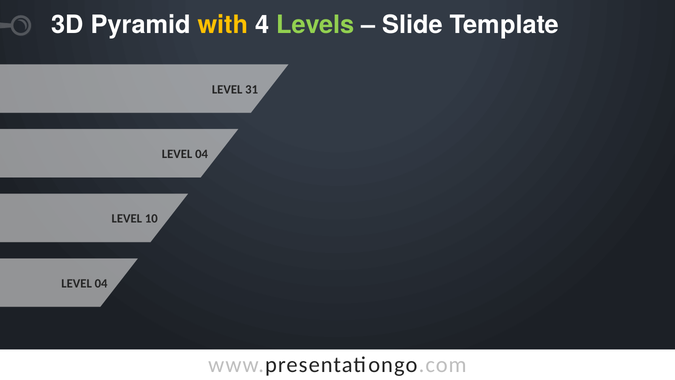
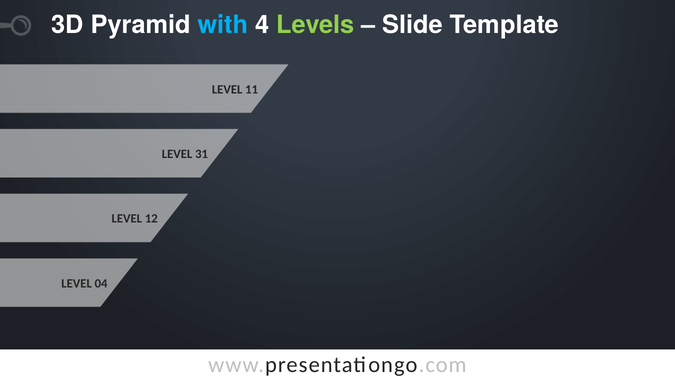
with colour: yellow -> light blue
31: 31 -> 11
04 at (202, 154): 04 -> 31
10: 10 -> 12
